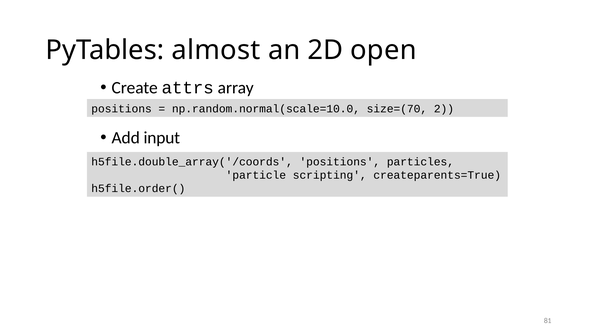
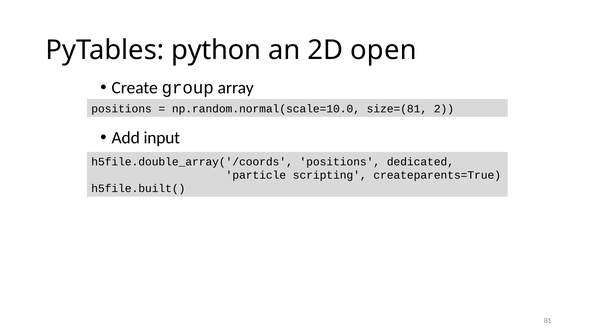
almost: almost -> python
attrs: attrs -> group
size=(70: size=(70 -> size=(81
particles: particles -> dedicated
h5file.order(: h5file.order( -> h5file.built(
